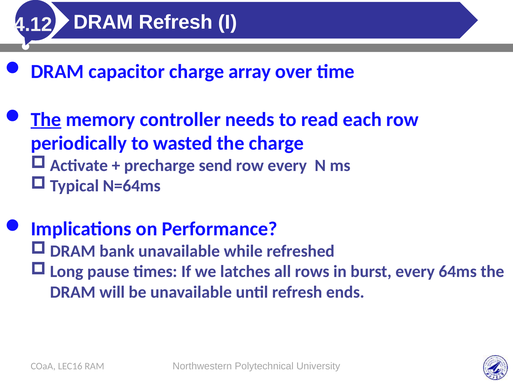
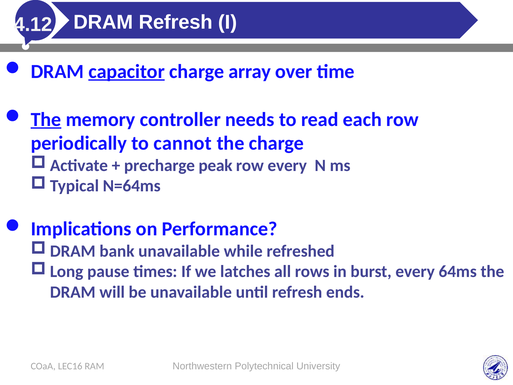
capacitor underline: none -> present
wasted: wasted -> cannot
send: send -> peak
